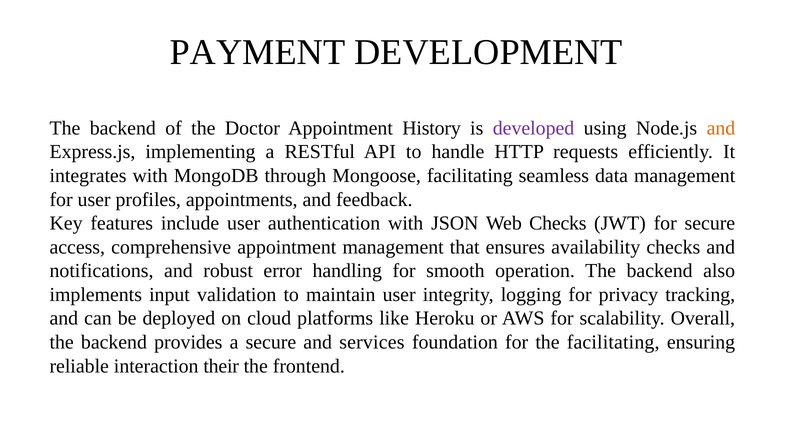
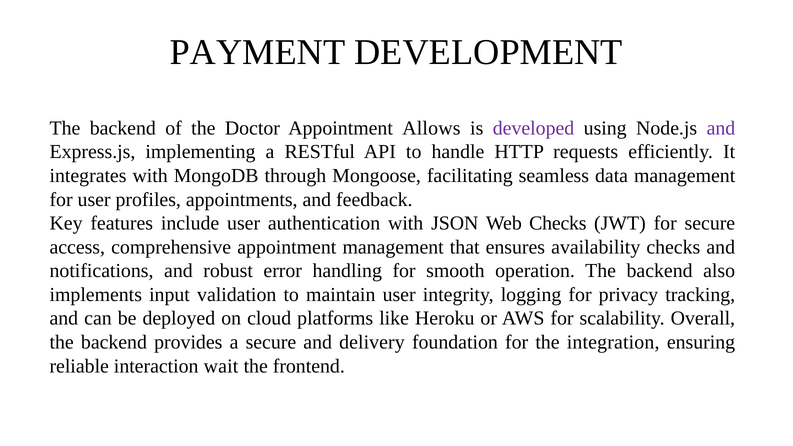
History: History -> Allows
and at (721, 128) colour: orange -> purple
services: services -> delivery
the facilitating: facilitating -> integration
their: their -> wait
